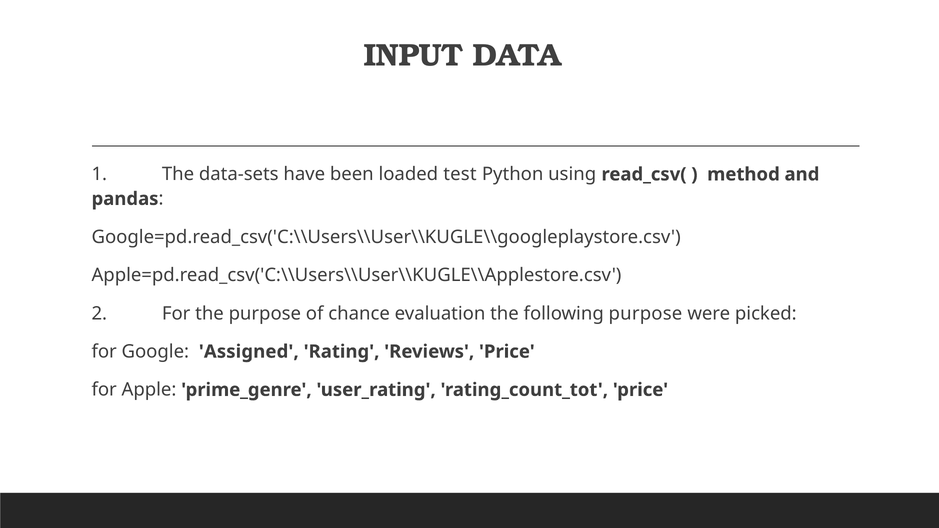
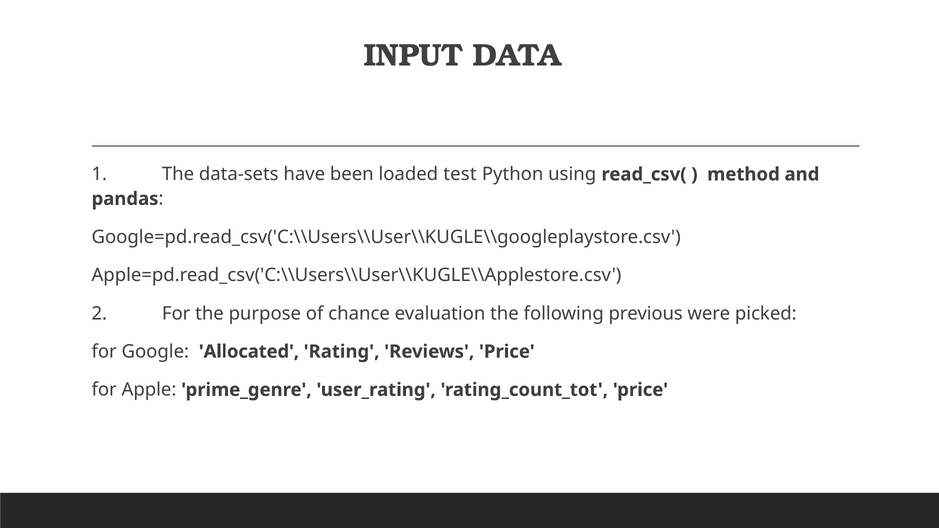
following purpose: purpose -> previous
Assigned: Assigned -> Allocated
